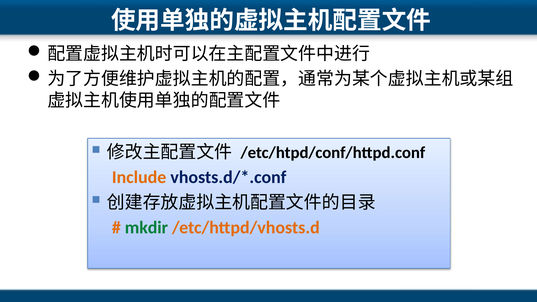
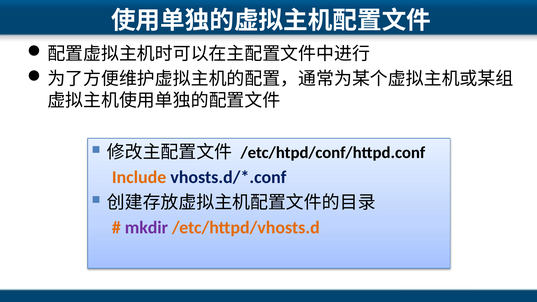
mkdir colour: green -> purple
